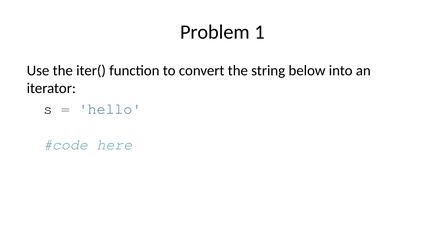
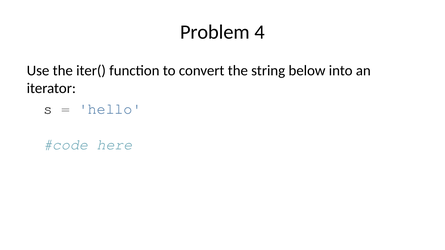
1: 1 -> 4
